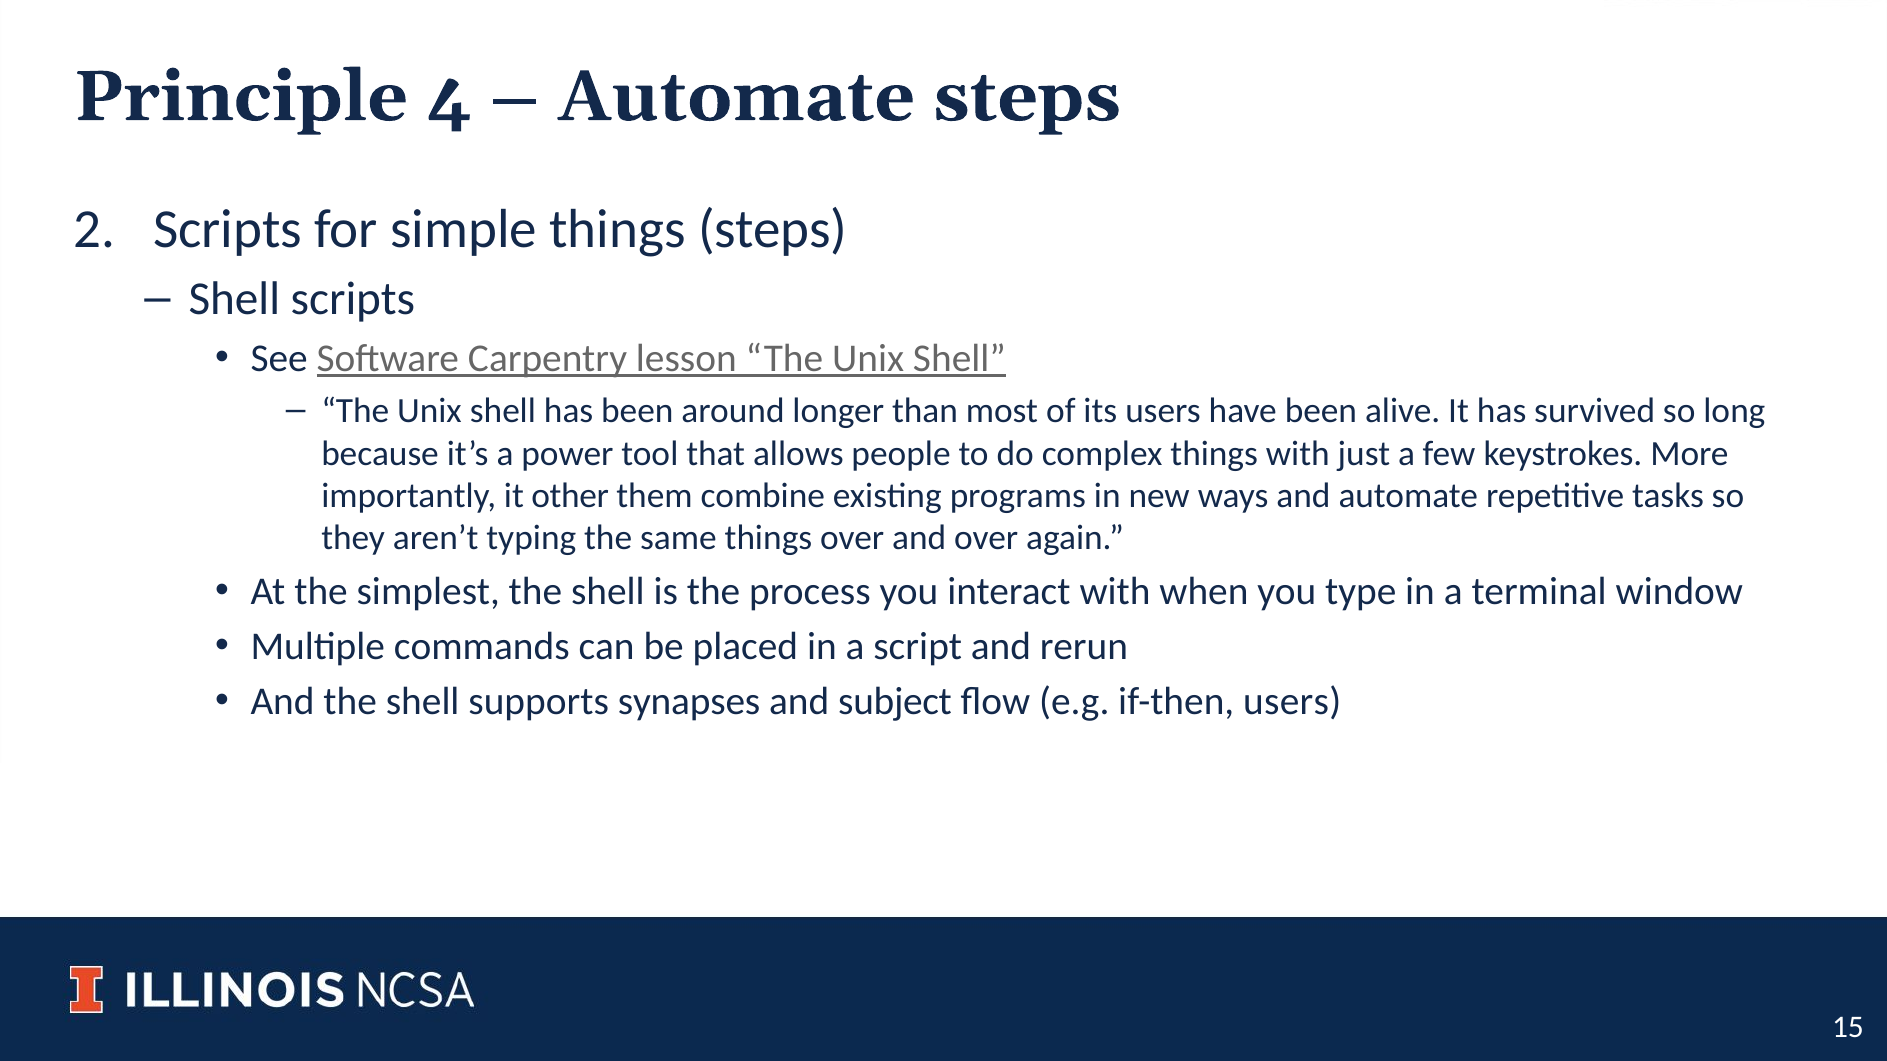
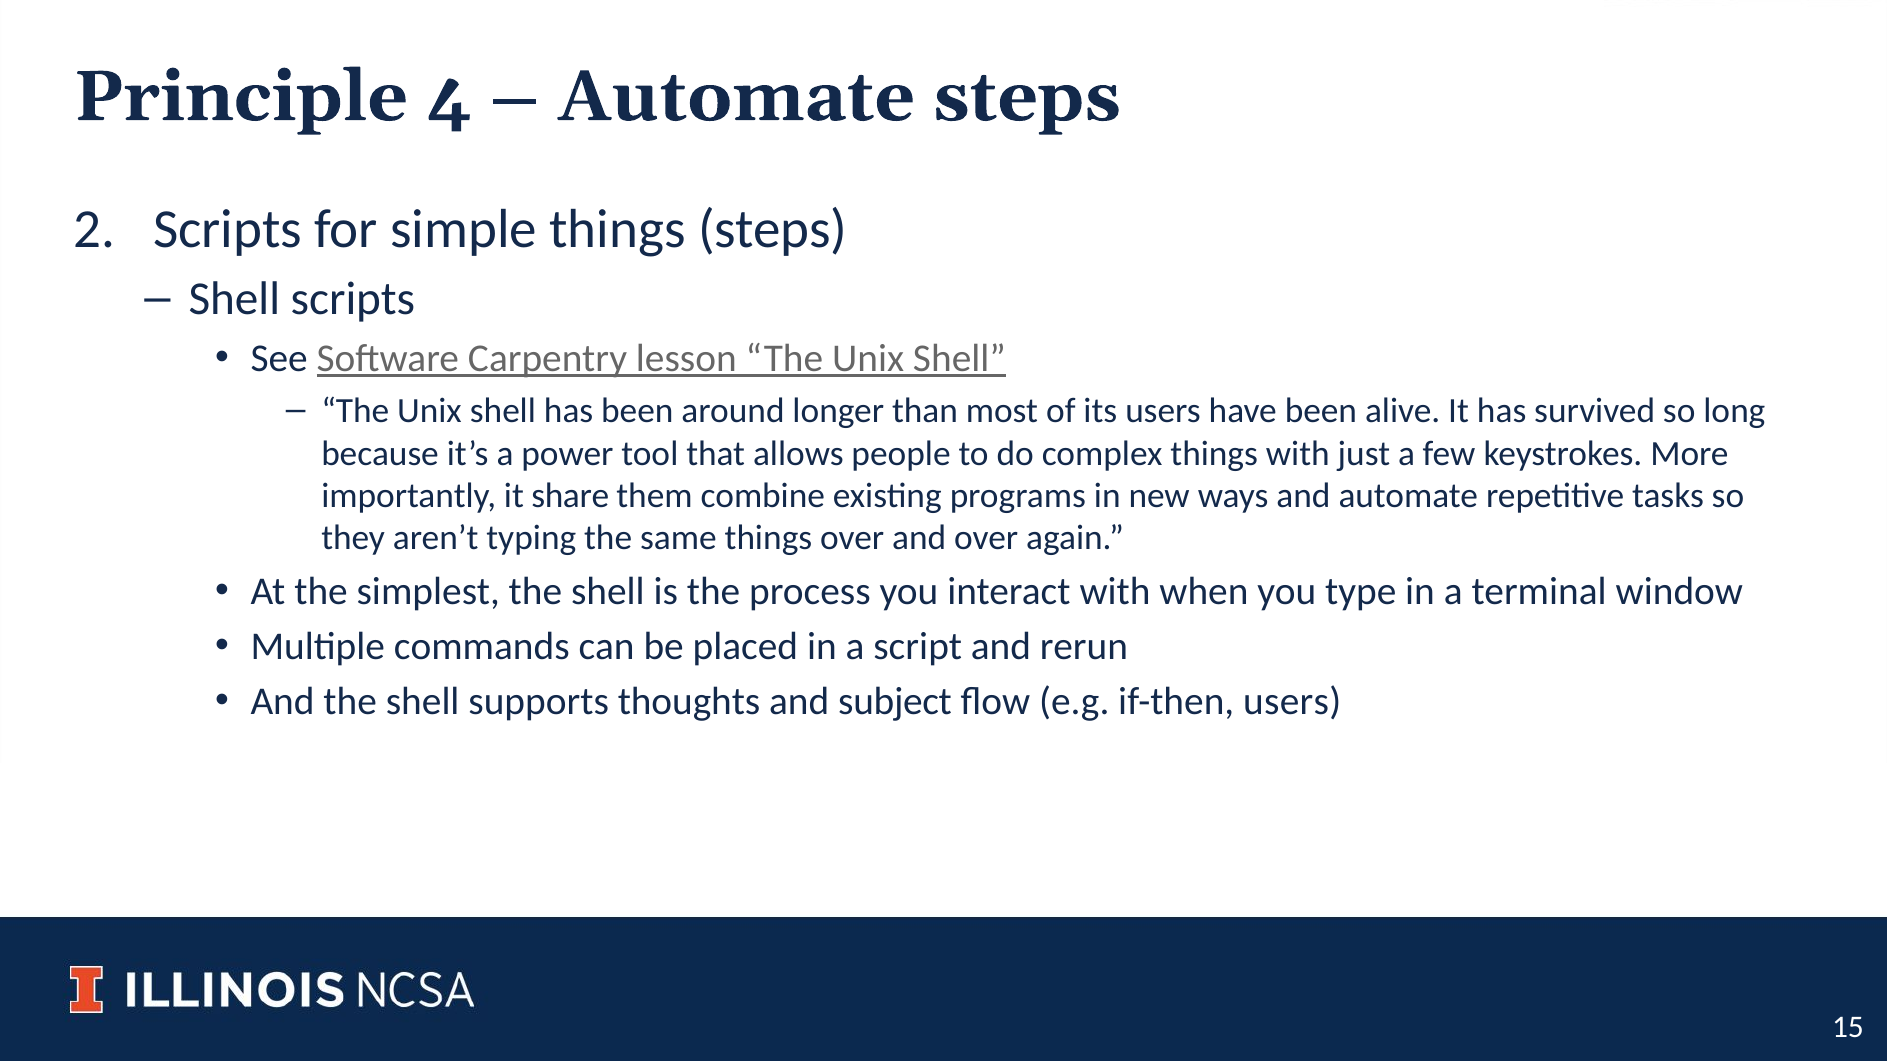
other: other -> share
synapses: synapses -> thoughts
